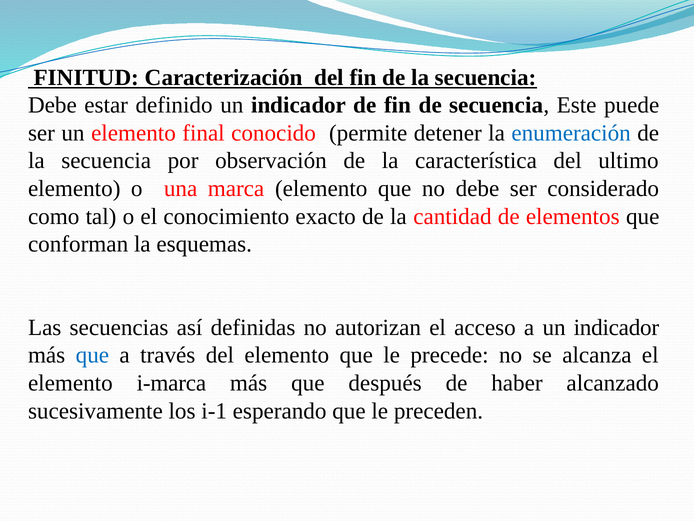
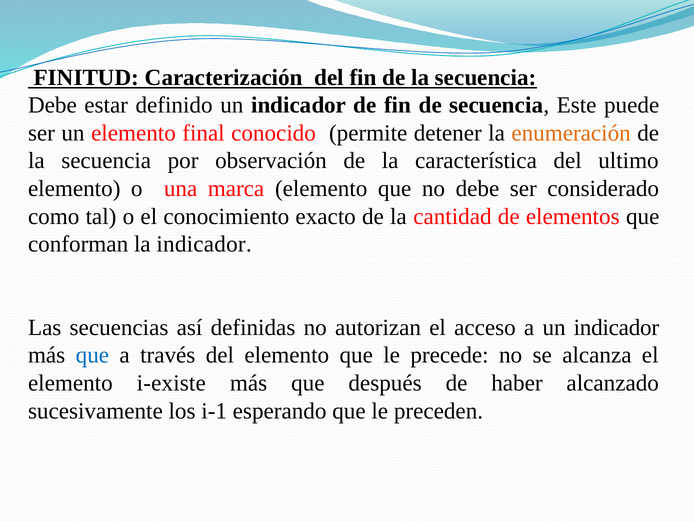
enumeración colour: blue -> orange
la esquemas: esquemas -> indicador
i-marca: i-marca -> i-existe
